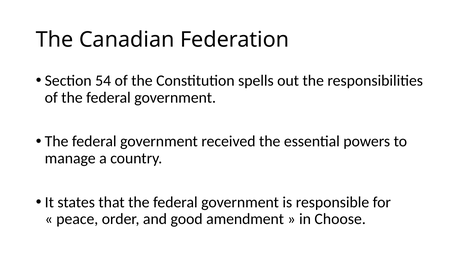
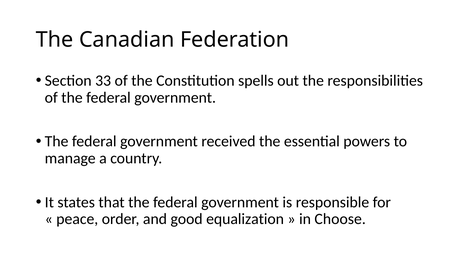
54: 54 -> 33
amendment: amendment -> equalization
